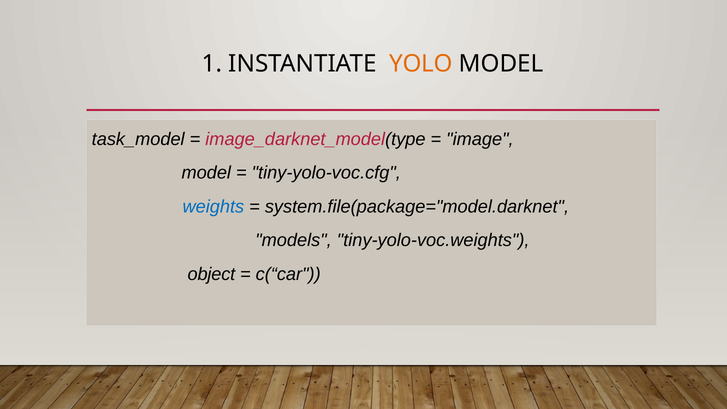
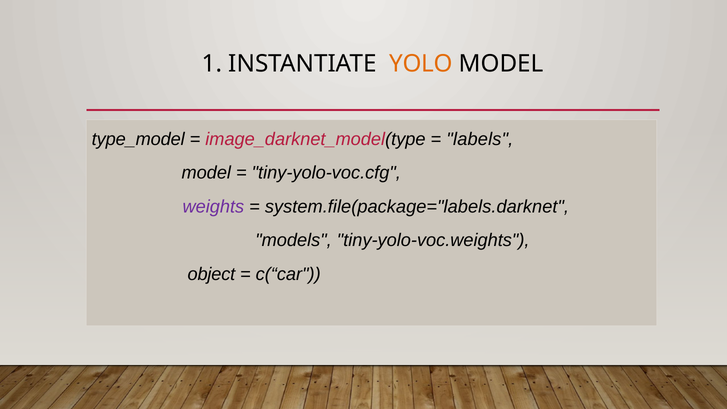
task_model: task_model -> type_model
image: image -> labels
weights colour: blue -> purple
system.file(package="model.darknet: system.file(package="model.darknet -> system.file(package="labels.darknet
